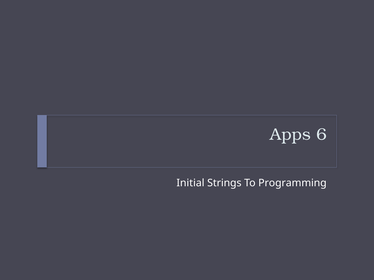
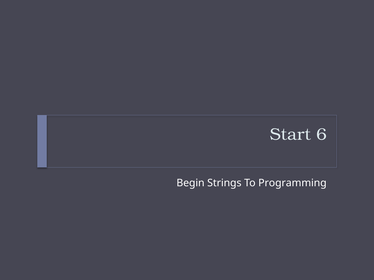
Apps: Apps -> Start
Initial: Initial -> Begin
